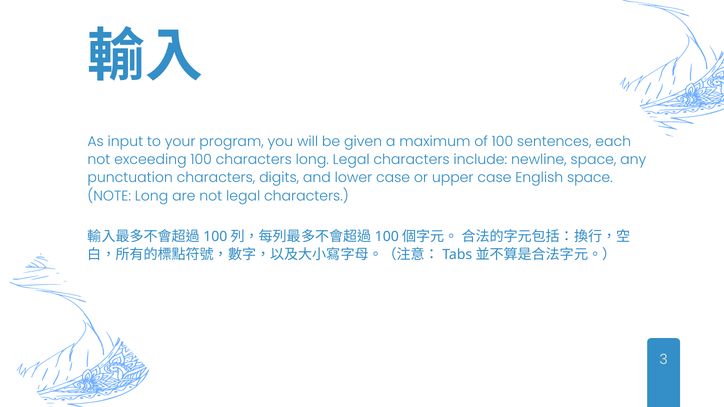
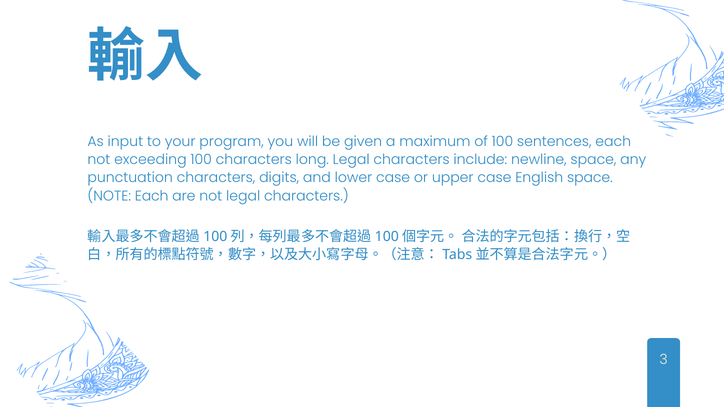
NOTE Long: Long -> Each
